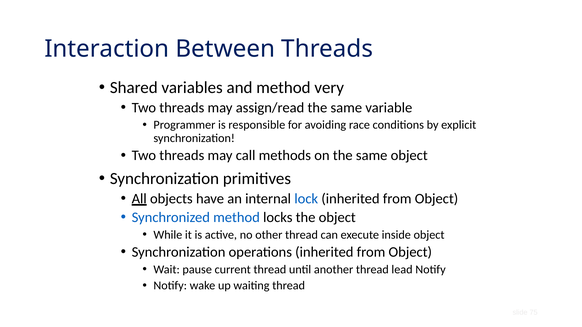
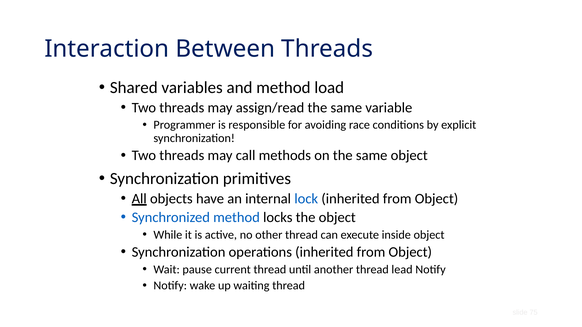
very: very -> load
